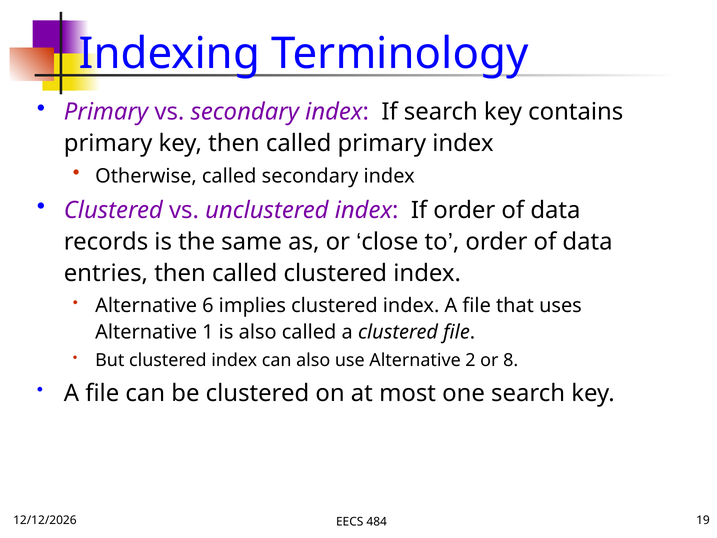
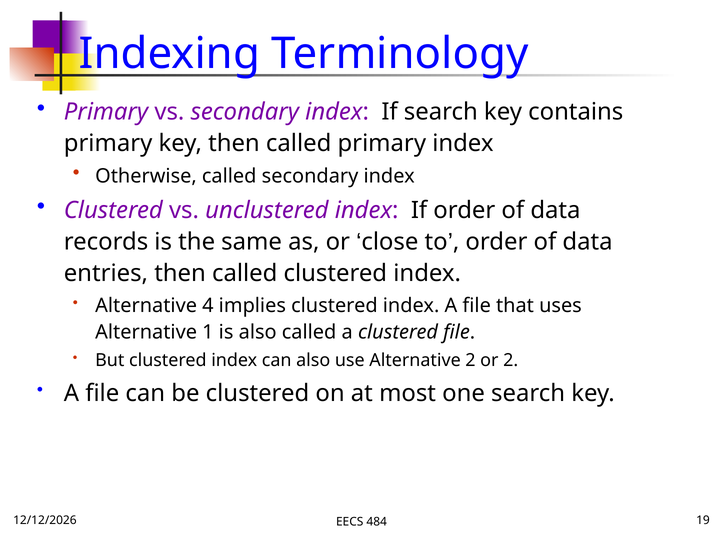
6: 6 -> 4
or 8: 8 -> 2
